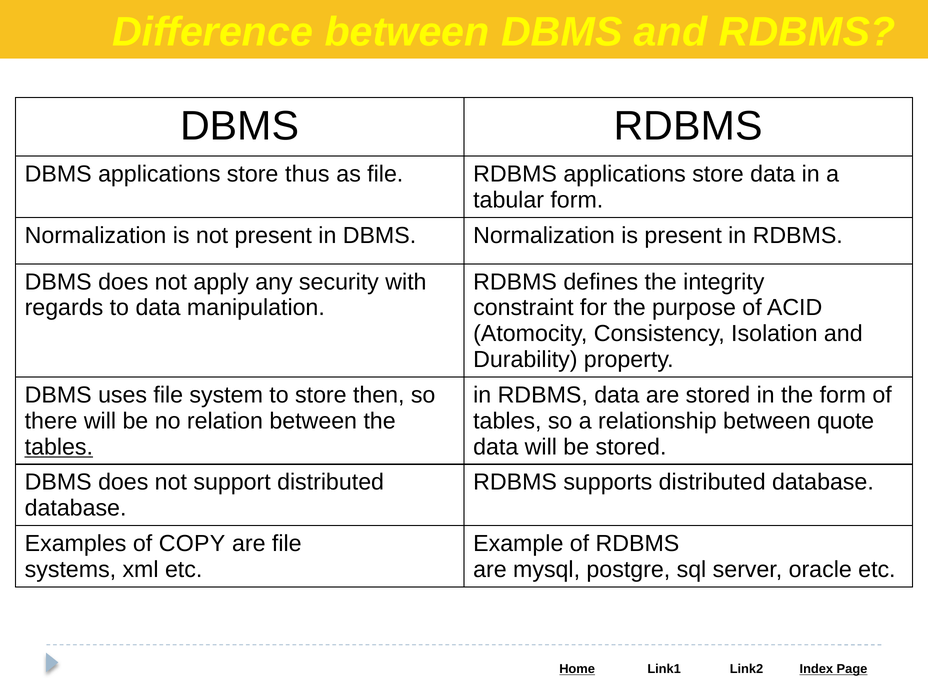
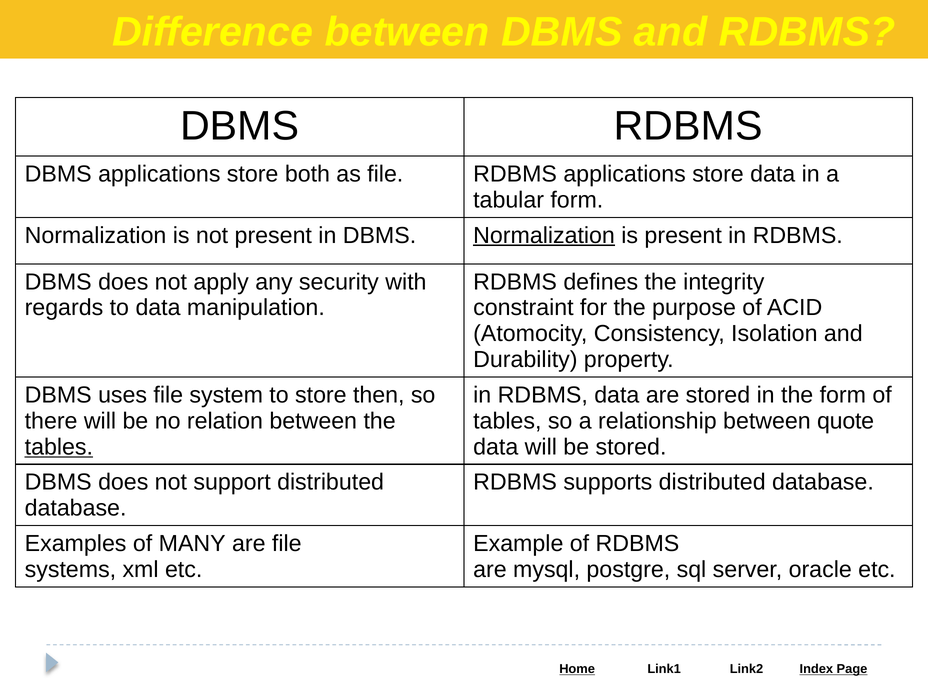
thus: thus -> both
Normalization at (544, 235) underline: none -> present
COPY: COPY -> MANY
